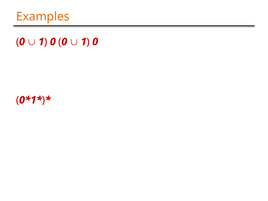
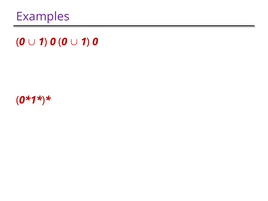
Examples colour: orange -> purple
